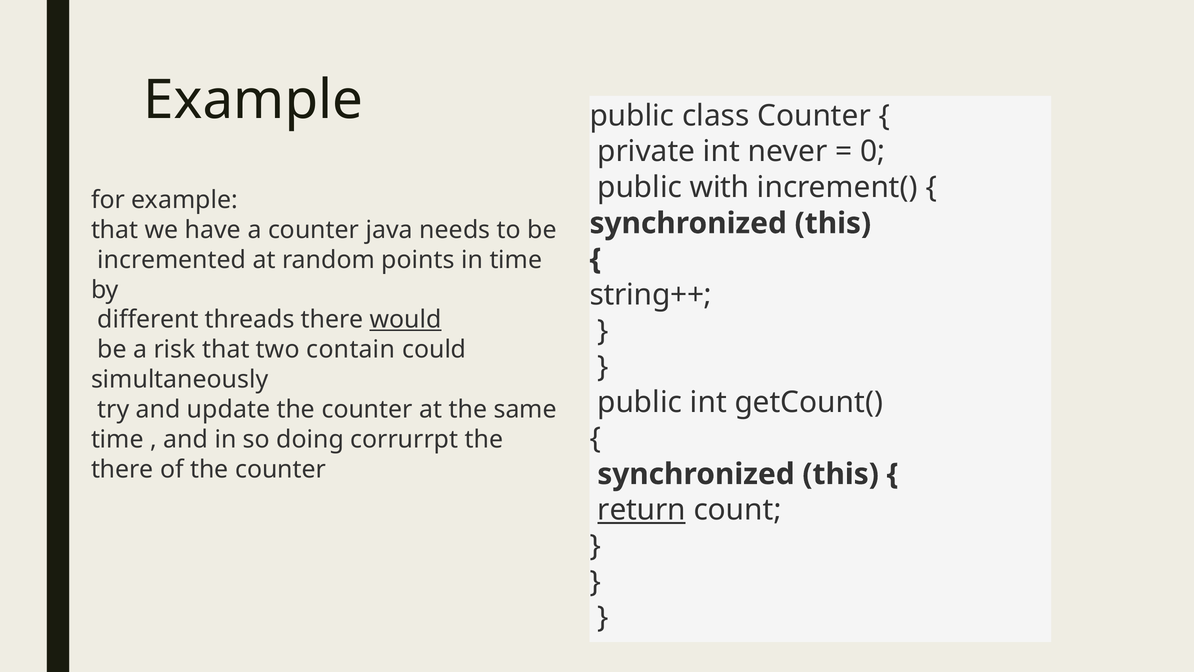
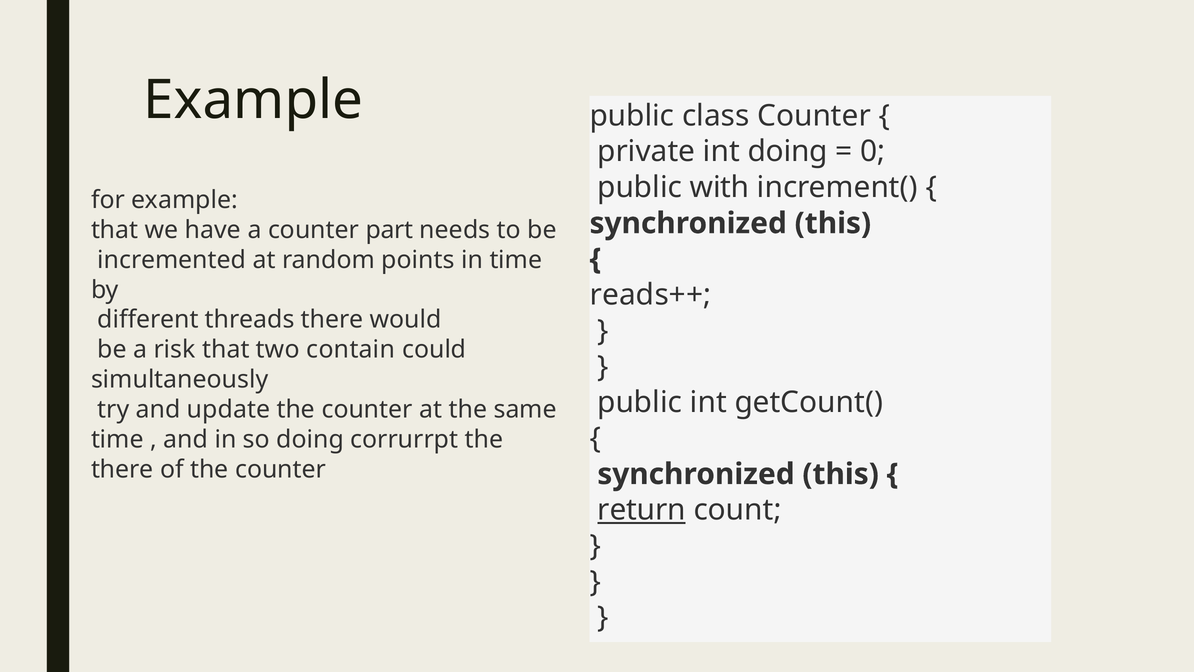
int never: never -> doing
java: java -> part
string++: string++ -> reads++
would underline: present -> none
